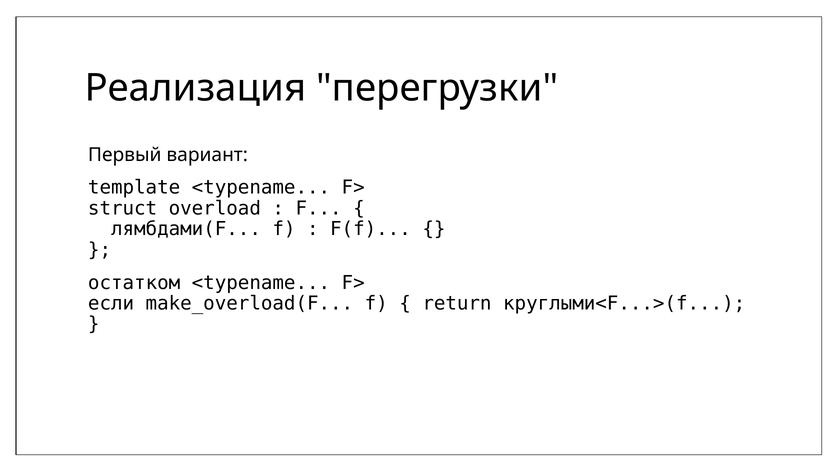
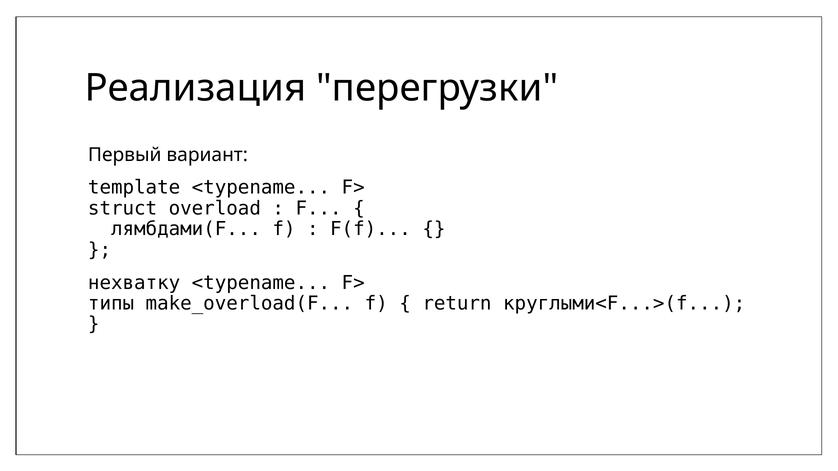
остатком: остатком -> нехватку
если: если -> типы
